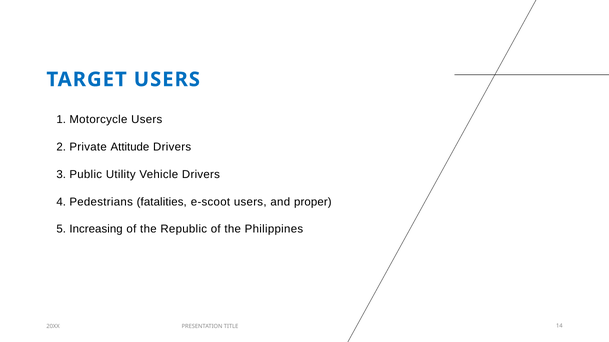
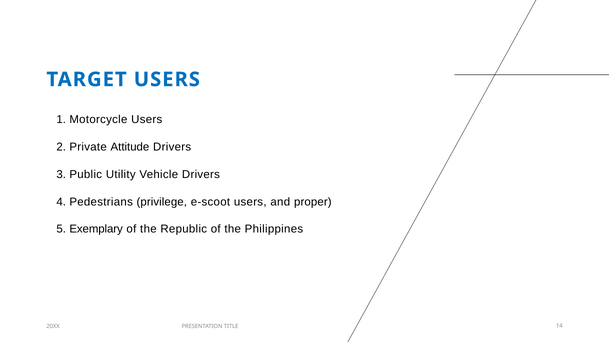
fatalities: fatalities -> privilege
Increasing: Increasing -> Exemplary
